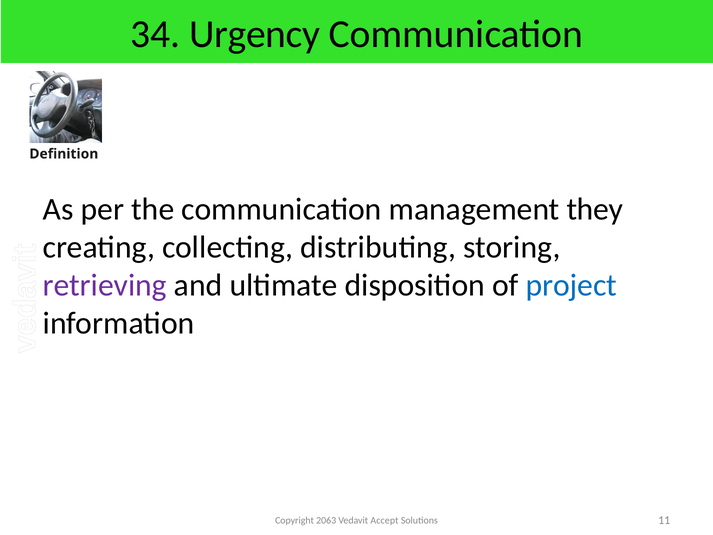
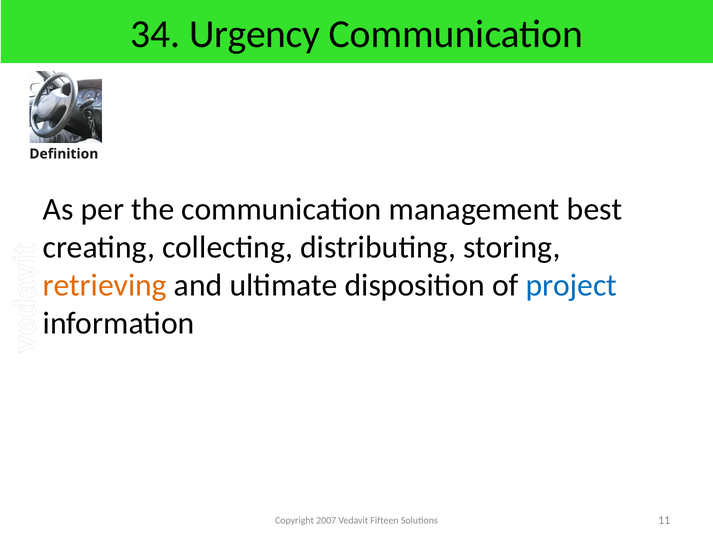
they: they -> best
retrieving colour: purple -> orange
2063: 2063 -> 2007
Accept: Accept -> Fifteen
